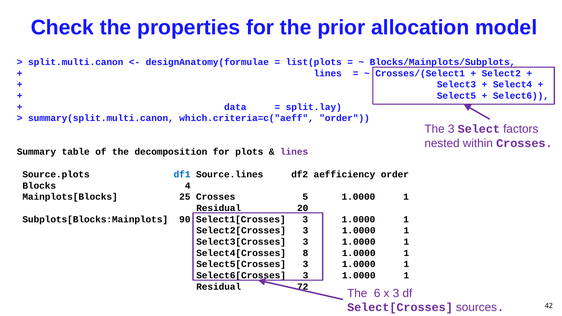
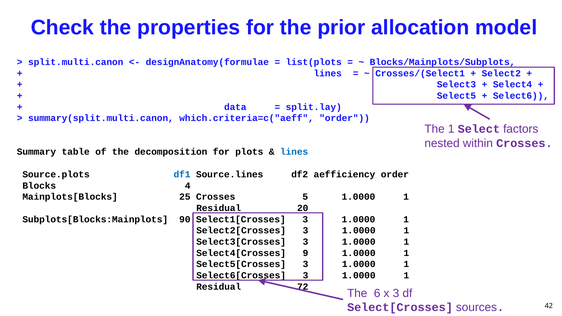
The 3: 3 -> 1
lines at (294, 152) colour: purple -> blue
8: 8 -> 9
